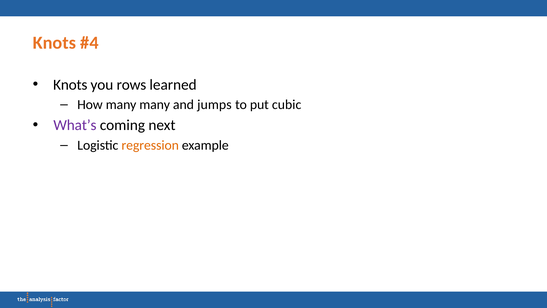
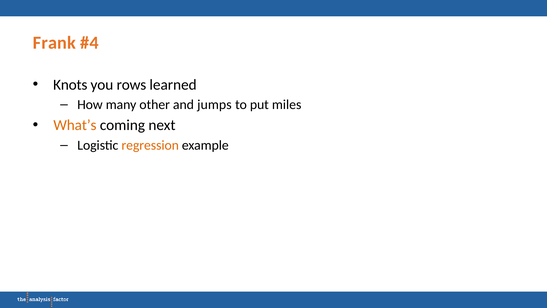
Knots at (54, 43): Knots -> Frank
many many: many -> other
cubic: cubic -> miles
What’s colour: purple -> orange
